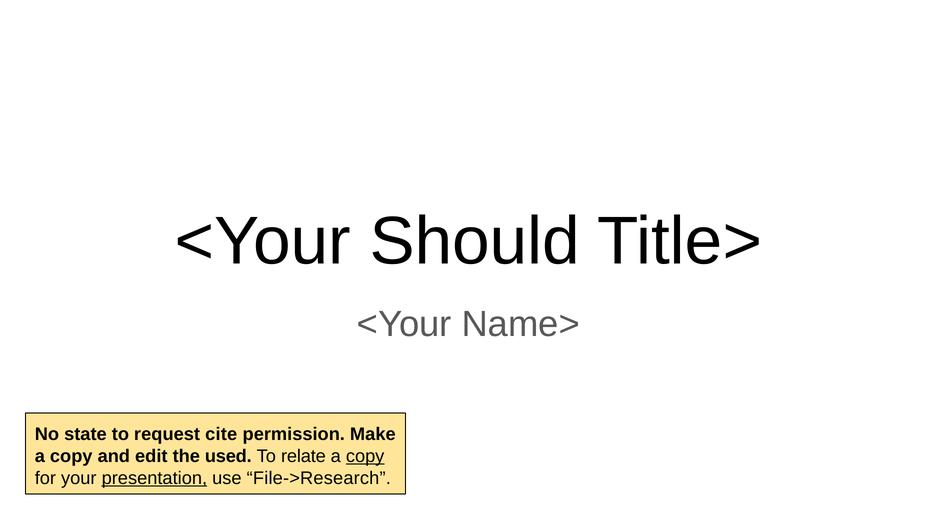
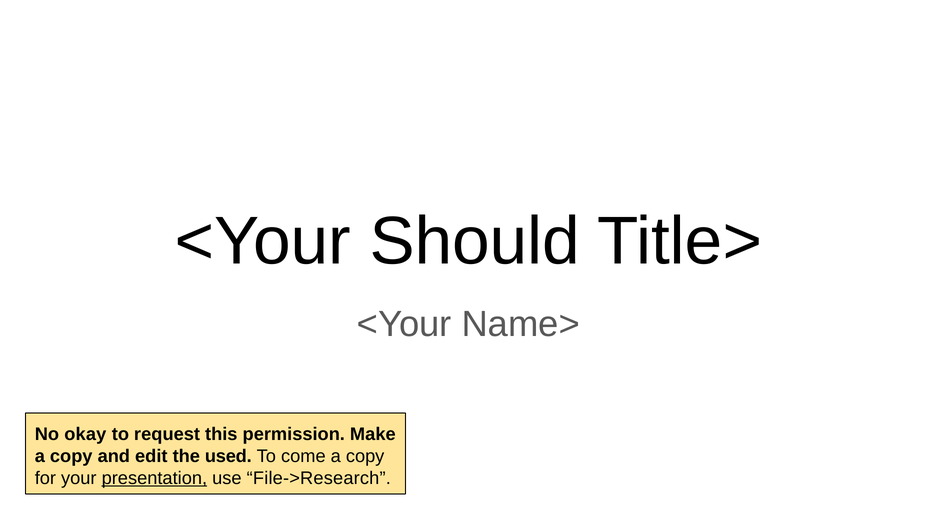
state: state -> okay
cite: cite -> this
relate: relate -> come
copy at (365, 456) underline: present -> none
